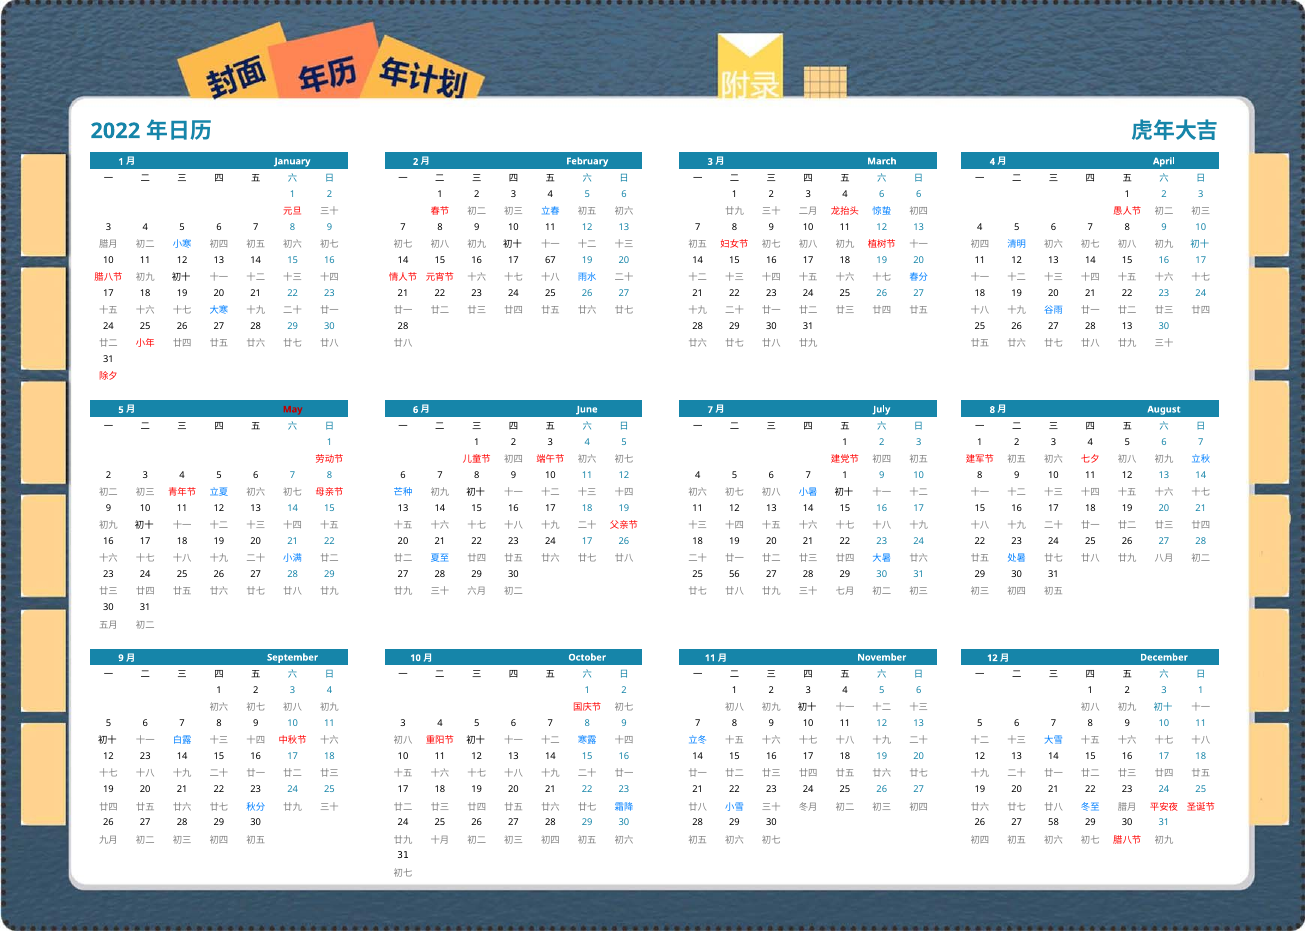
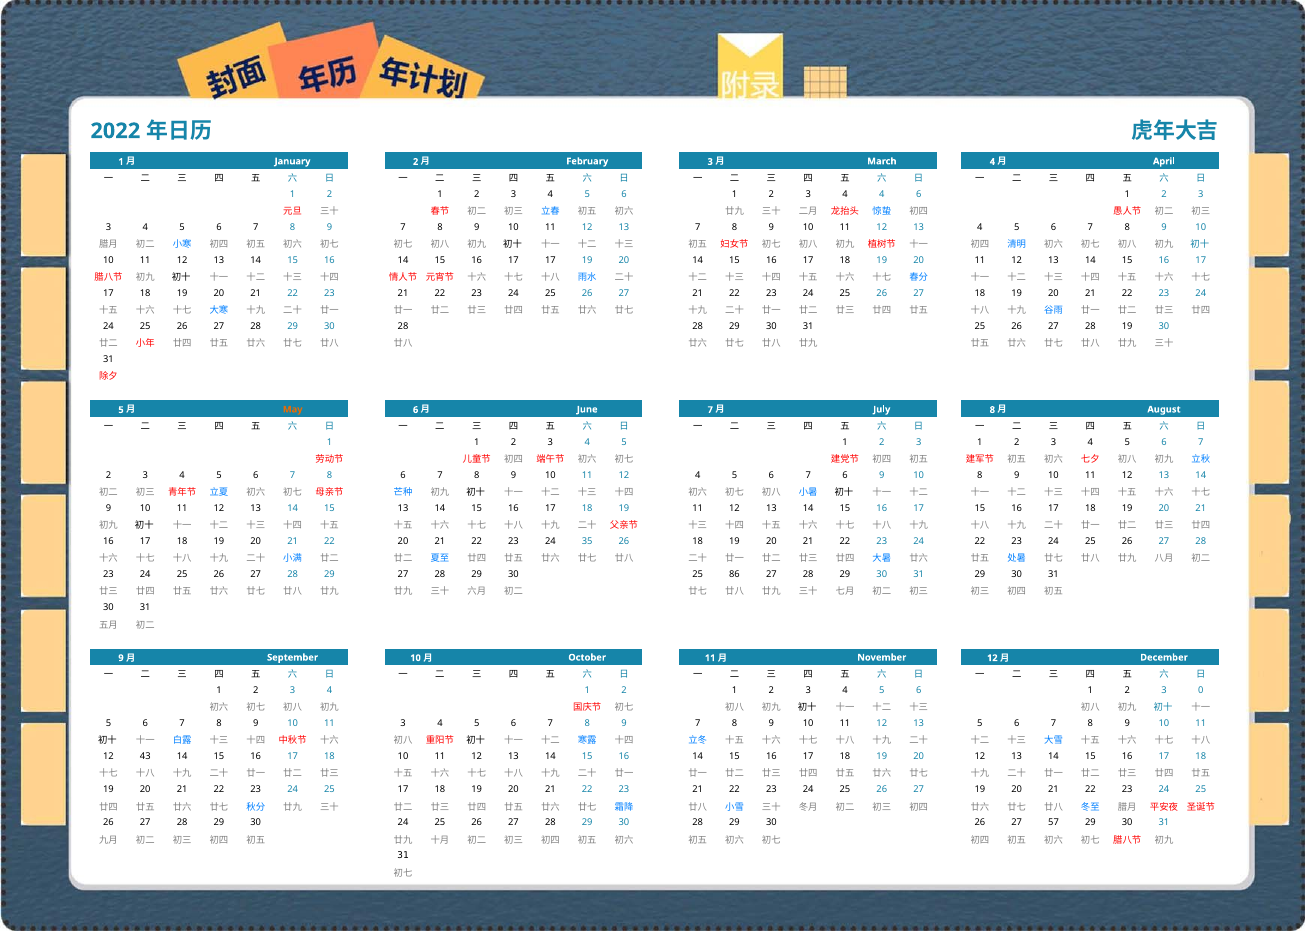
4 6: 6 -> 4
17 67: 67 -> 17
28 13: 13 -> 19
May colour: red -> orange
7 1: 1 -> 6
24 17: 17 -> 35
56: 56 -> 86
1 at (1201, 690): 1 -> 0
12 23: 23 -> 43
58: 58 -> 57
